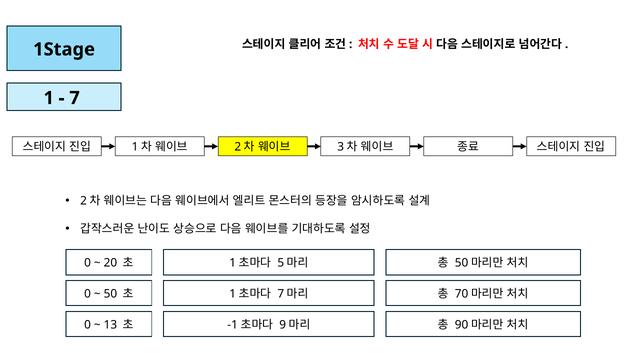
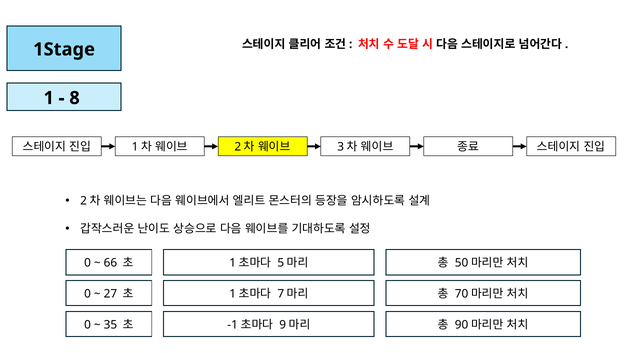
7: 7 -> 8
20: 20 -> 66
50: 50 -> 27
13: 13 -> 35
